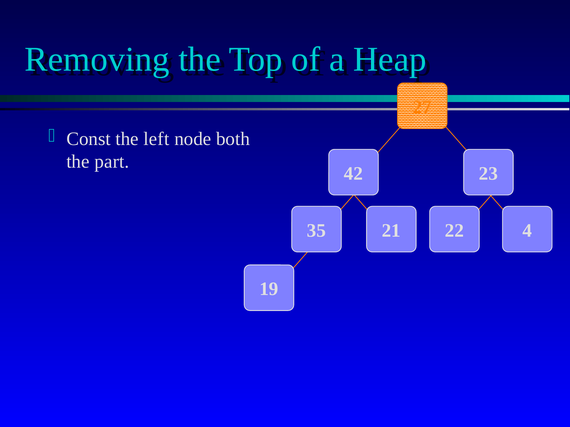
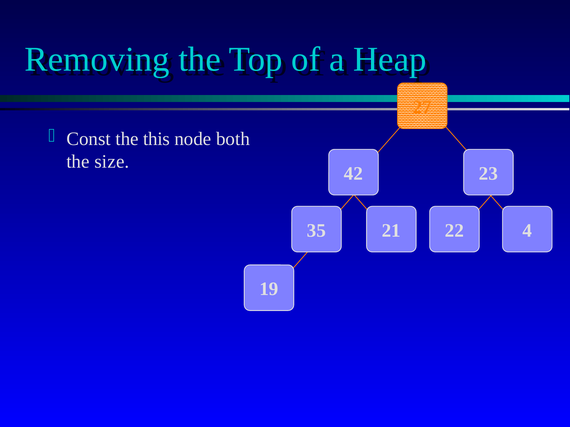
left: left -> this
part: part -> size
